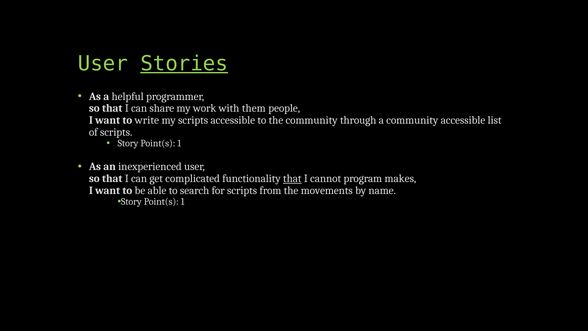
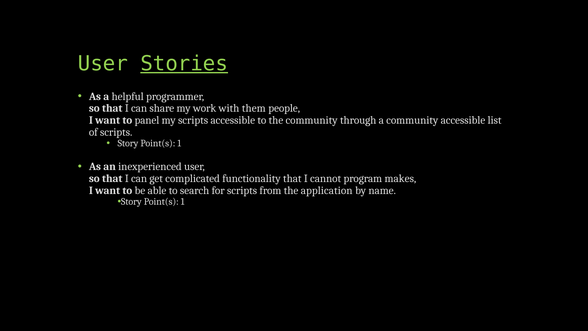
write: write -> panel
that at (292, 178) underline: present -> none
movements: movements -> application
